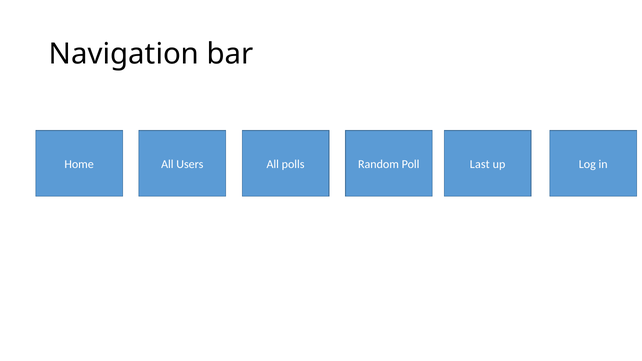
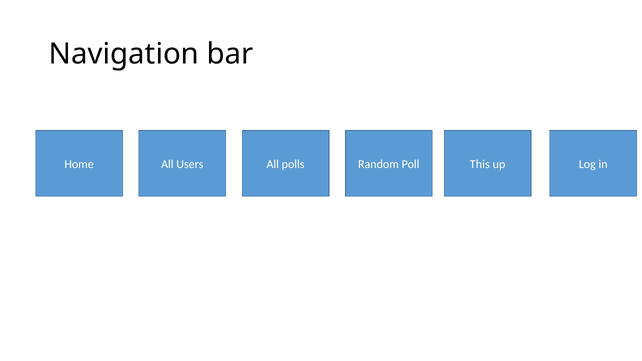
Last: Last -> This
